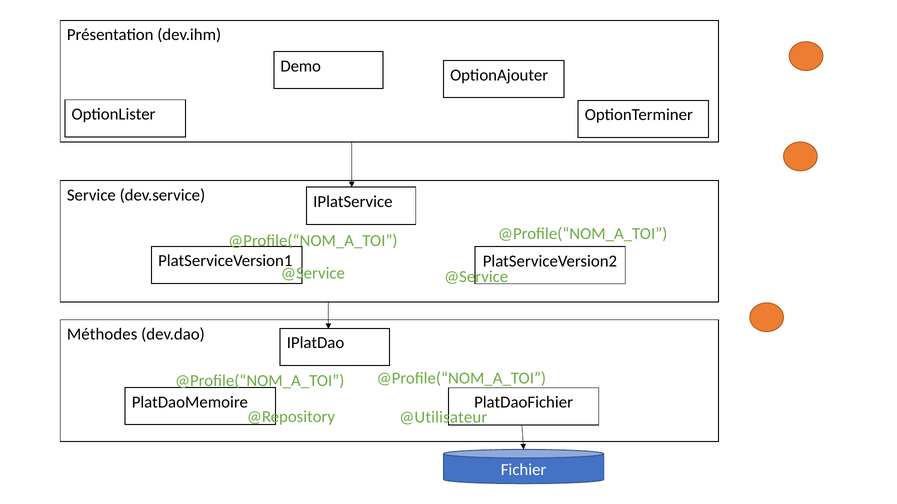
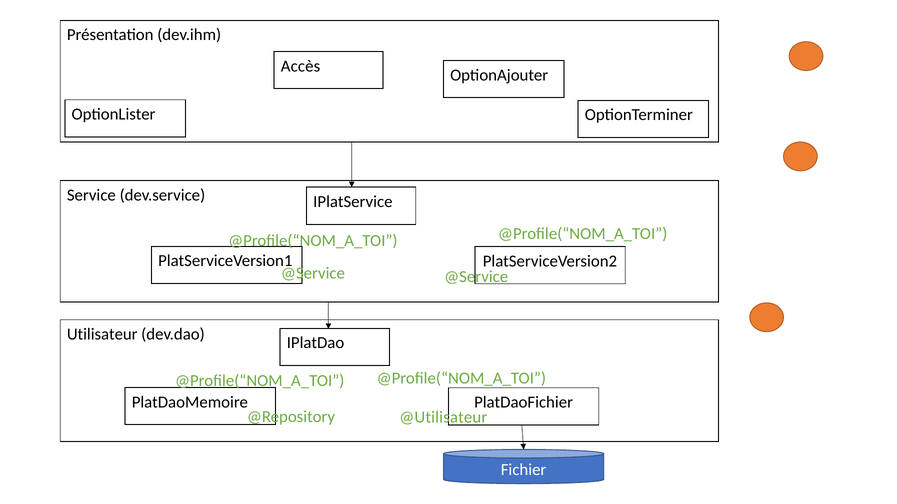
Demo: Demo -> Accès
Méthodes: Méthodes -> Utilisateur
